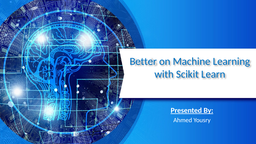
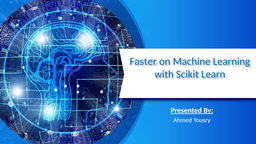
Better: Better -> Faster
